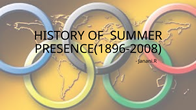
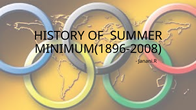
PRESENCE(1896-2008: PRESENCE(1896-2008 -> MINIMUM(1896-2008
